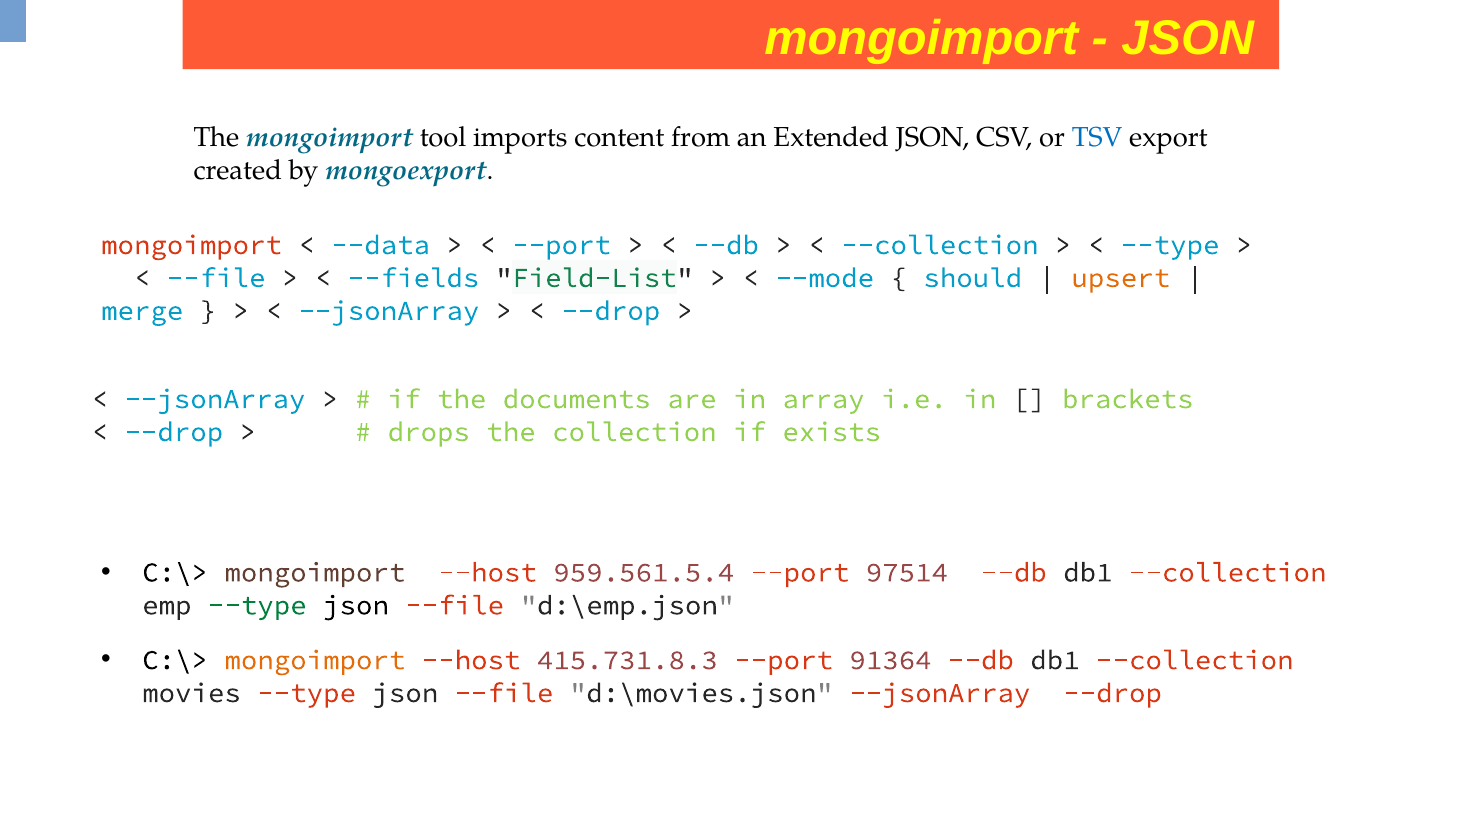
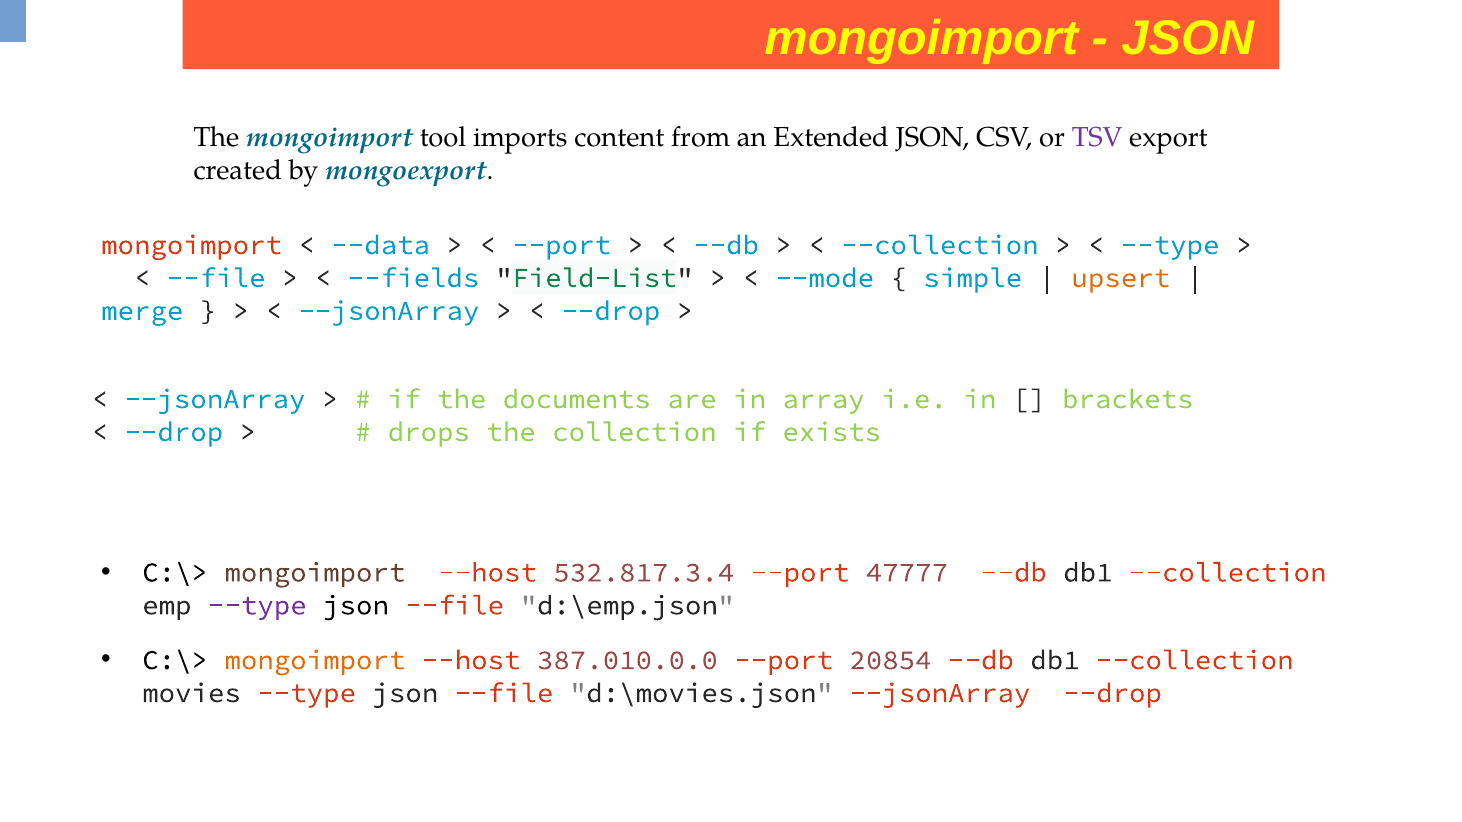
TSV colour: blue -> purple
should: should -> simple
959.561.5.4: 959.561.5.4 -> 532.817.3.4
97514: 97514 -> 47777
--type at (257, 606) colour: green -> purple
415.731.8.3: 415.731.8.3 -> 387.010.0.0
91364: 91364 -> 20854
